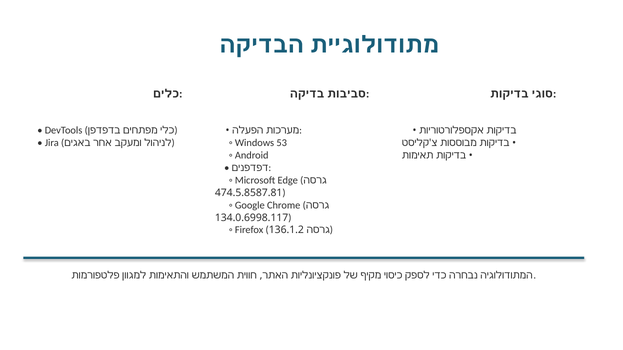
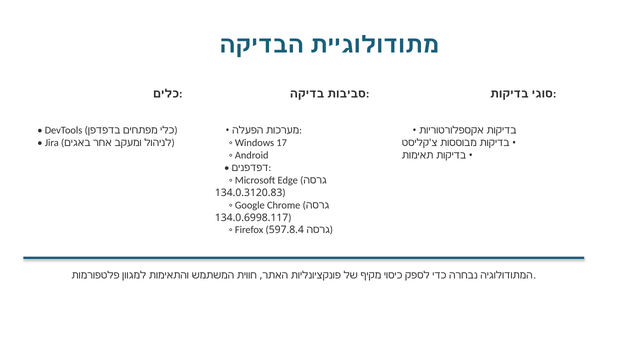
53: 53 -> 17
474.5.8587.81: 474.5.8587.81 -> 134.0.3120.83
136.1.2: 136.1.2 -> 597.8.4
